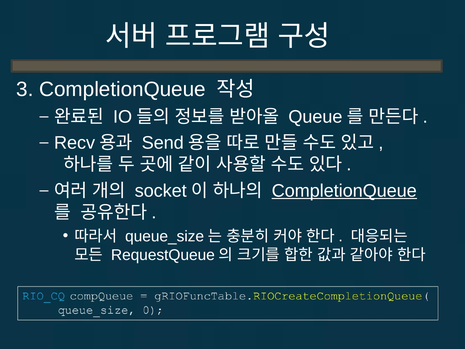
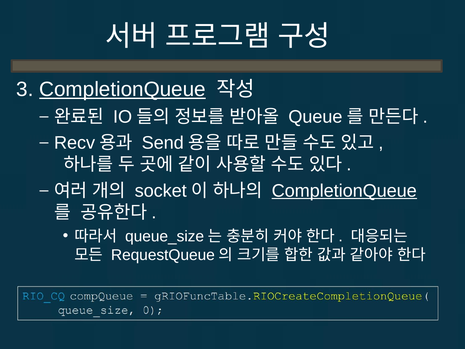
CompletionQueue at (122, 89) underline: none -> present
